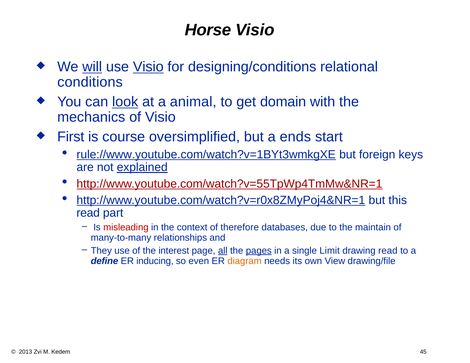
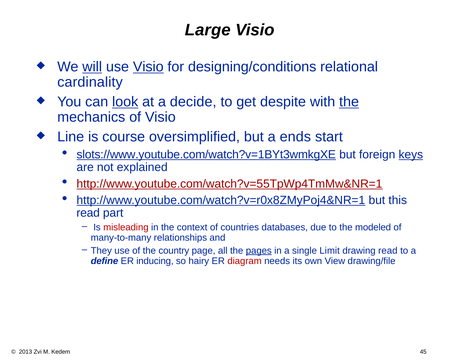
Horse: Horse -> Large
conditions: conditions -> cardinality
animal: animal -> decide
domain: domain -> despite
the at (349, 102) underline: none -> present
First: First -> Line
rule://www.youtube.com/watch?v=1BYt3wmkgXE: rule://www.youtube.com/watch?v=1BYt3wmkgXE -> slots://www.youtube.com/watch?v=1BYt3wmkgXE
keys underline: none -> present
explained underline: present -> none
therefore: therefore -> countries
maintain: maintain -> modeled
interest: interest -> country
all underline: present -> none
even: even -> hairy
diagram colour: orange -> red
